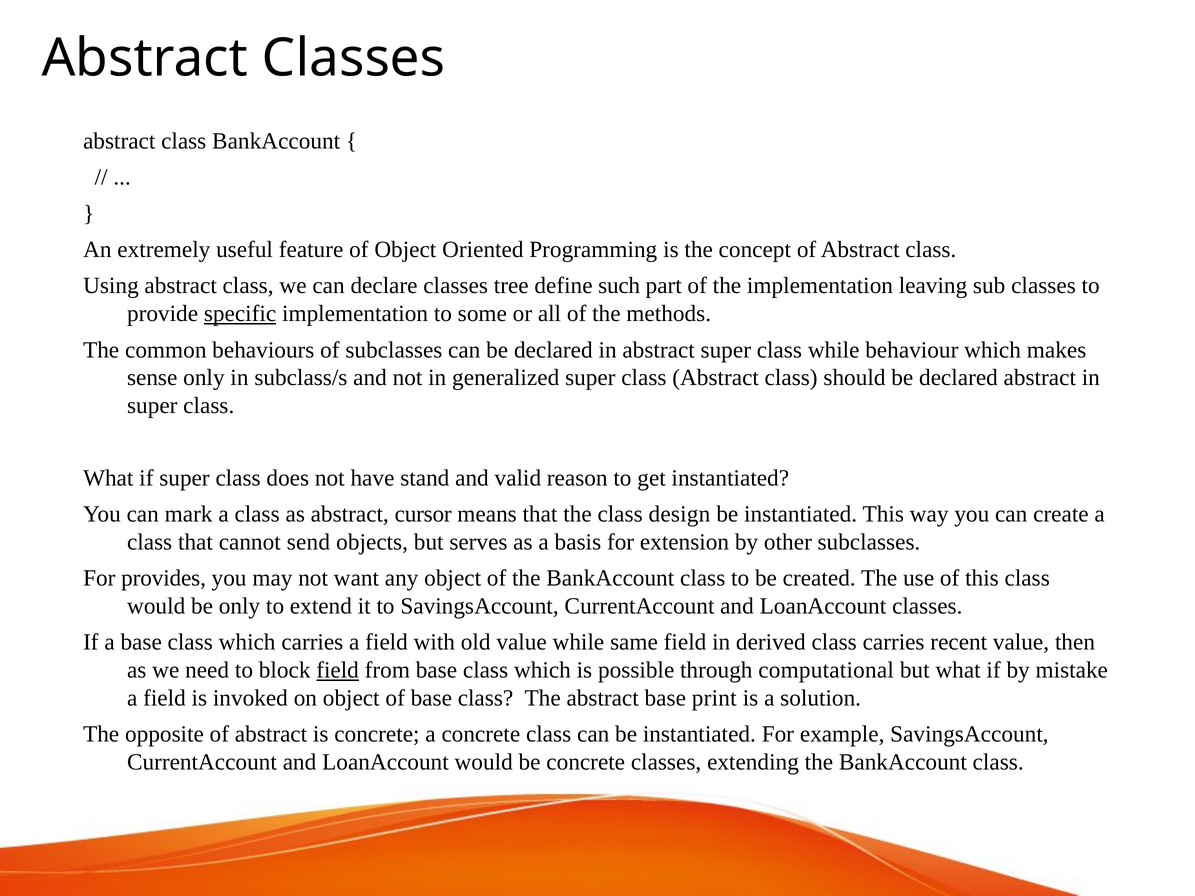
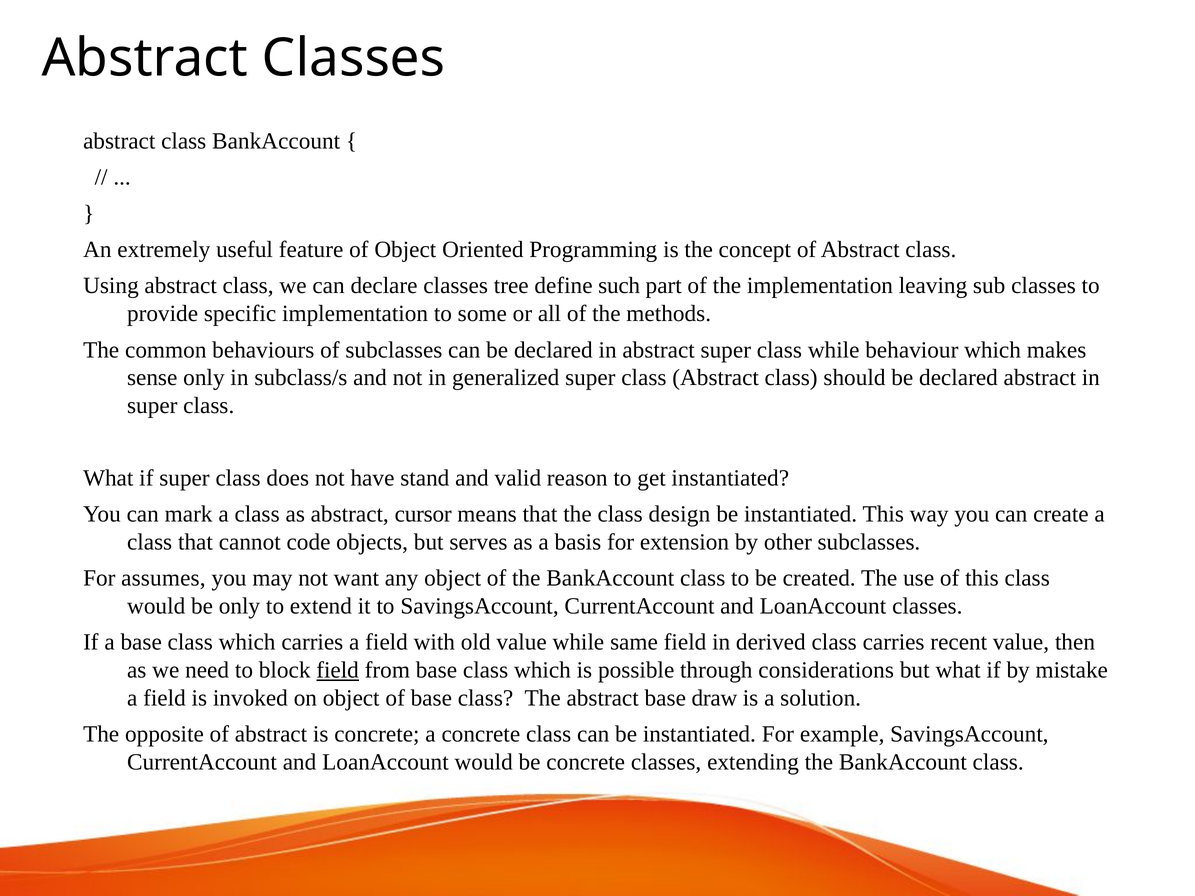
specific underline: present -> none
send: send -> code
provides: provides -> assumes
computational: computational -> considerations
print: print -> draw
